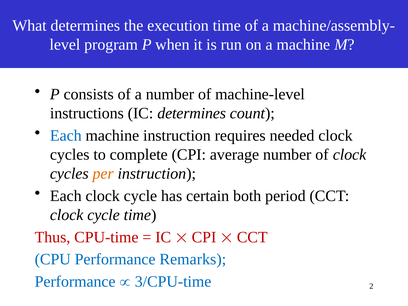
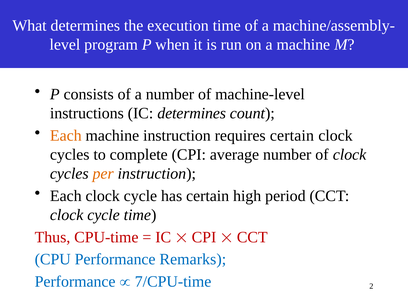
Each at (66, 136) colour: blue -> orange
requires needed: needed -> certain
both: both -> high
3/CPU-time: 3/CPU-time -> 7/CPU-time
